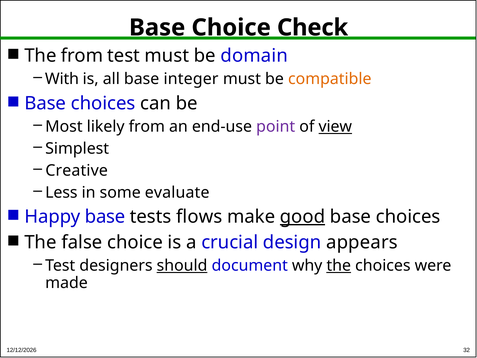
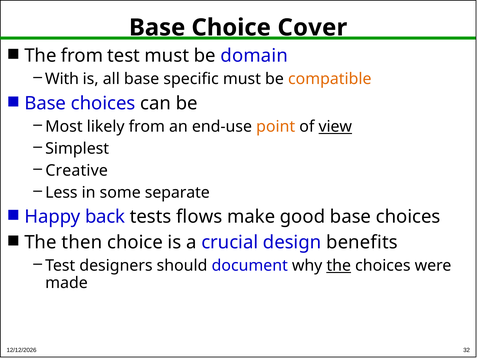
Check: Check -> Cover
integer: integer -> specific
point colour: purple -> orange
evaluate: evaluate -> separate
Happy base: base -> back
good underline: present -> none
false: false -> then
appears: appears -> benefits
should underline: present -> none
